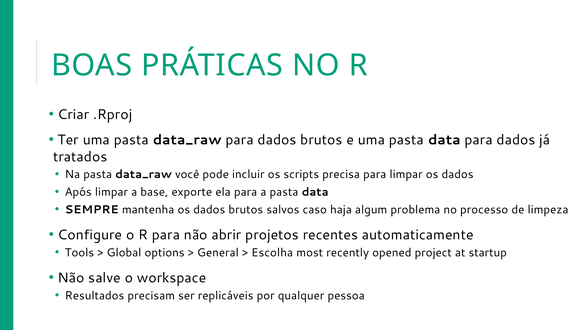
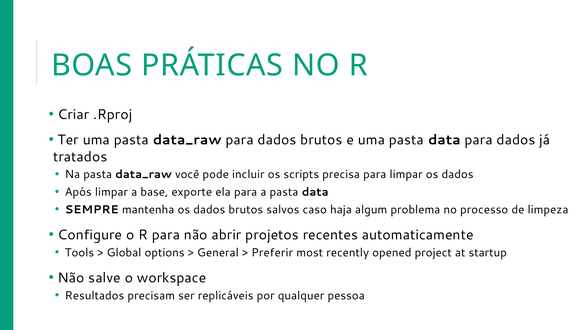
Escolha: Escolha -> Preferir
